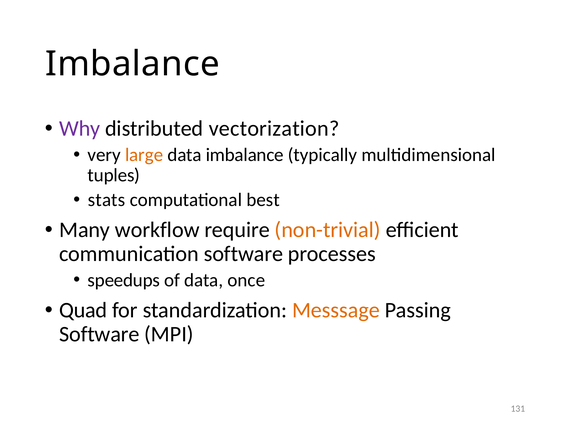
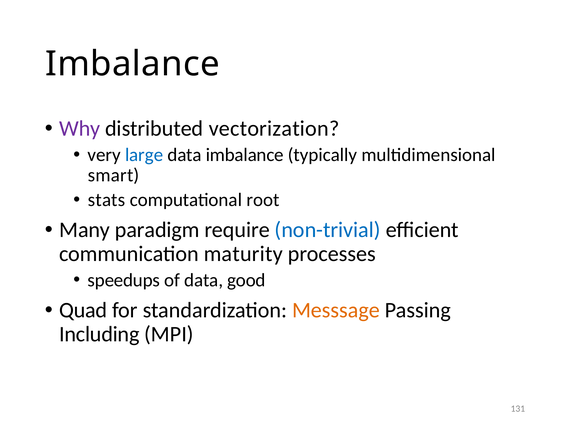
large colour: orange -> blue
tuples: tuples -> smart
best: best -> root
workflow: workflow -> paradigm
non-trivial colour: orange -> blue
communication software: software -> maturity
once: once -> good
Software at (99, 334): Software -> Including
